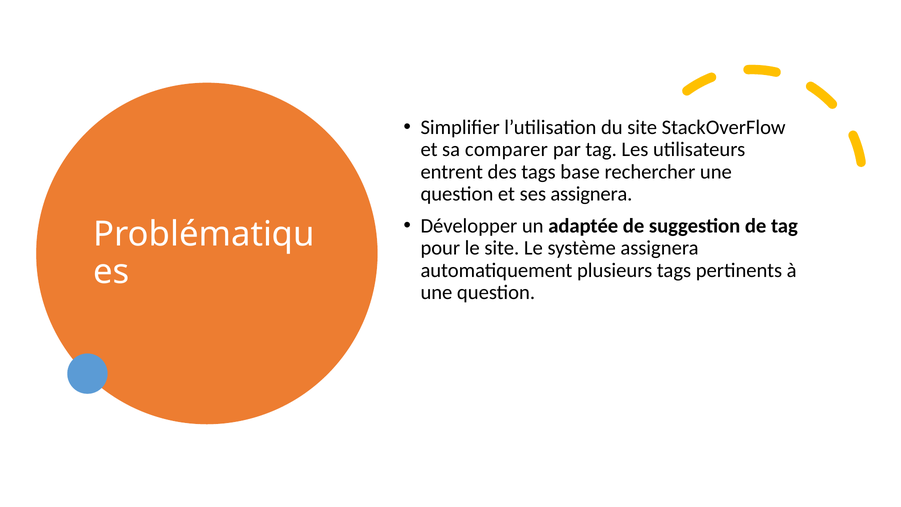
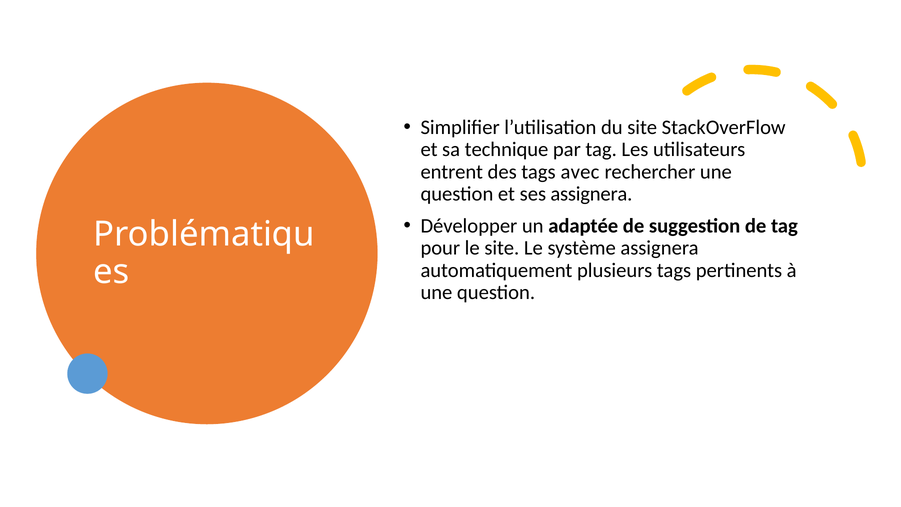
comparer: comparer -> technique
base: base -> avec
